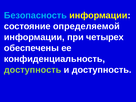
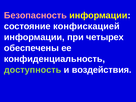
Безопасность colour: light blue -> pink
определяемой: определяемой -> конфискацией
и доступность: доступность -> воздействия
